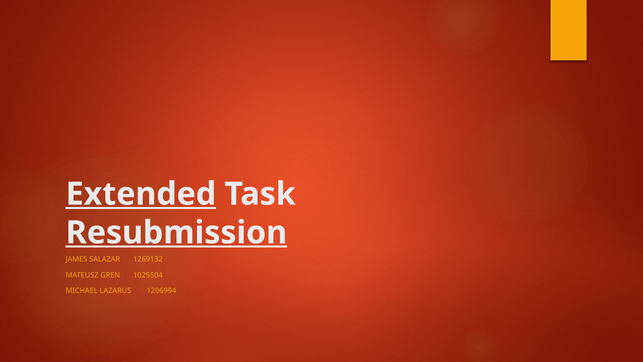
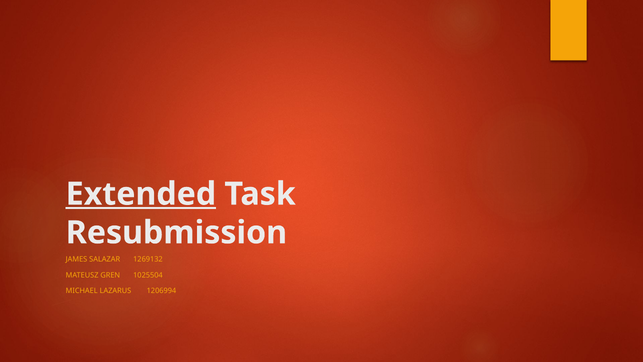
Resubmission underline: present -> none
